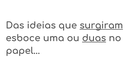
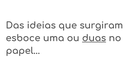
surgiram underline: present -> none
